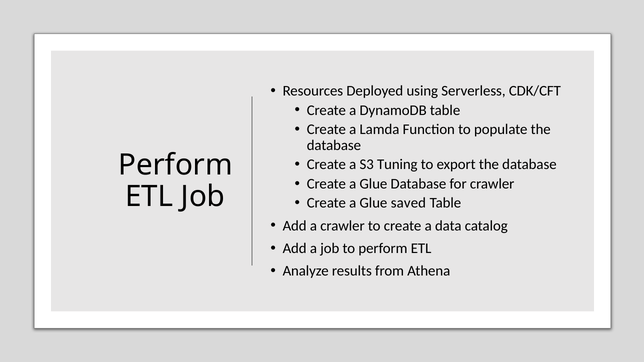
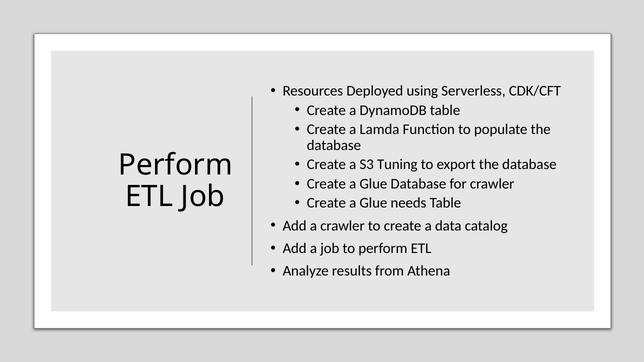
saved: saved -> needs
